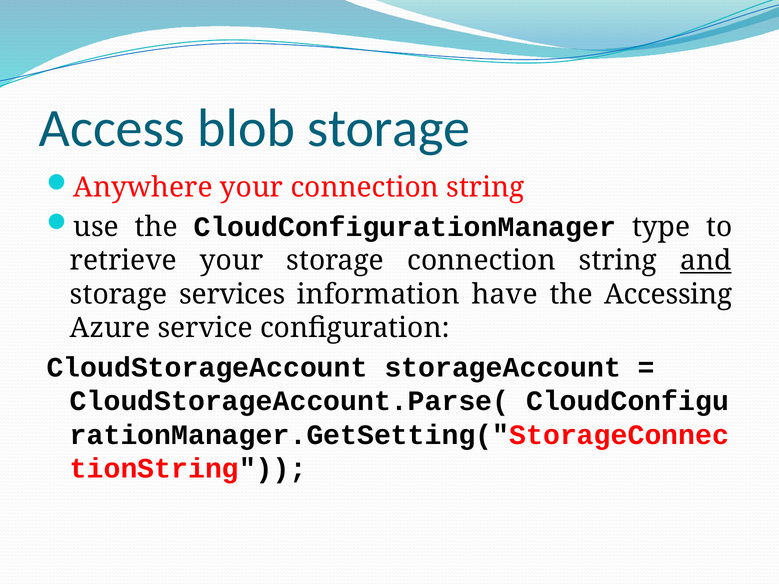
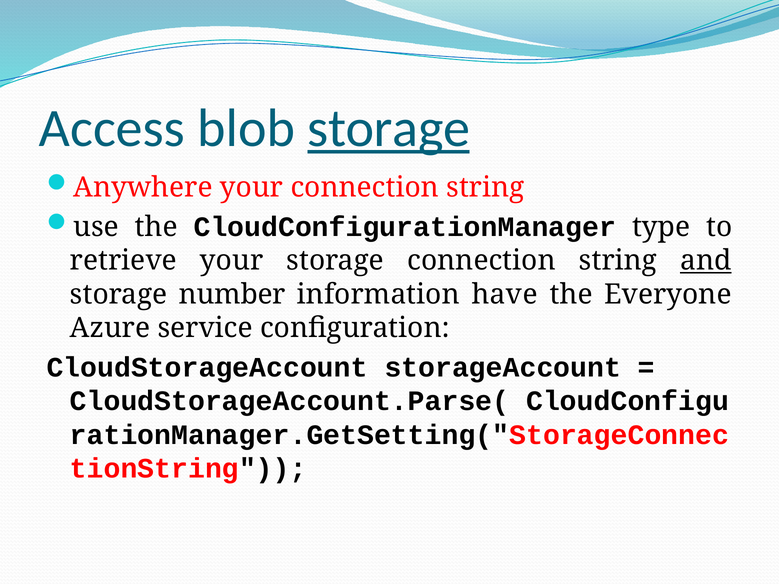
storage at (389, 129) underline: none -> present
services: services -> number
Accessing: Accessing -> Everyone
